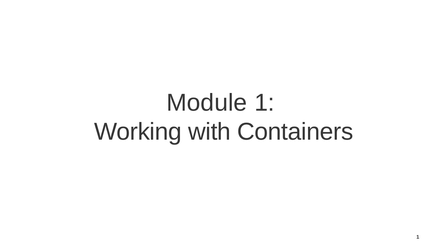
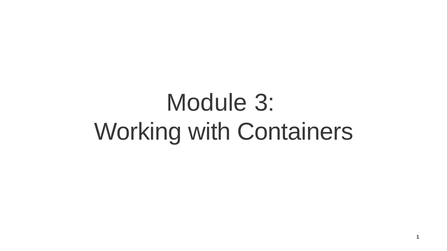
Module 1: 1 -> 3
